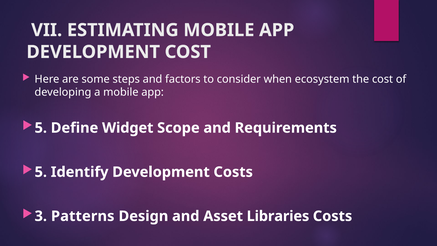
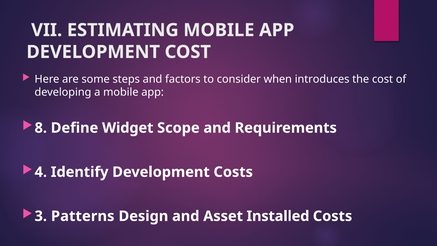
ecosystem: ecosystem -> introduces
5 at (41, 128): 5 -> 8
5 at (41, 172): 5 -> 4
Libraries: Libraries -> Installed
